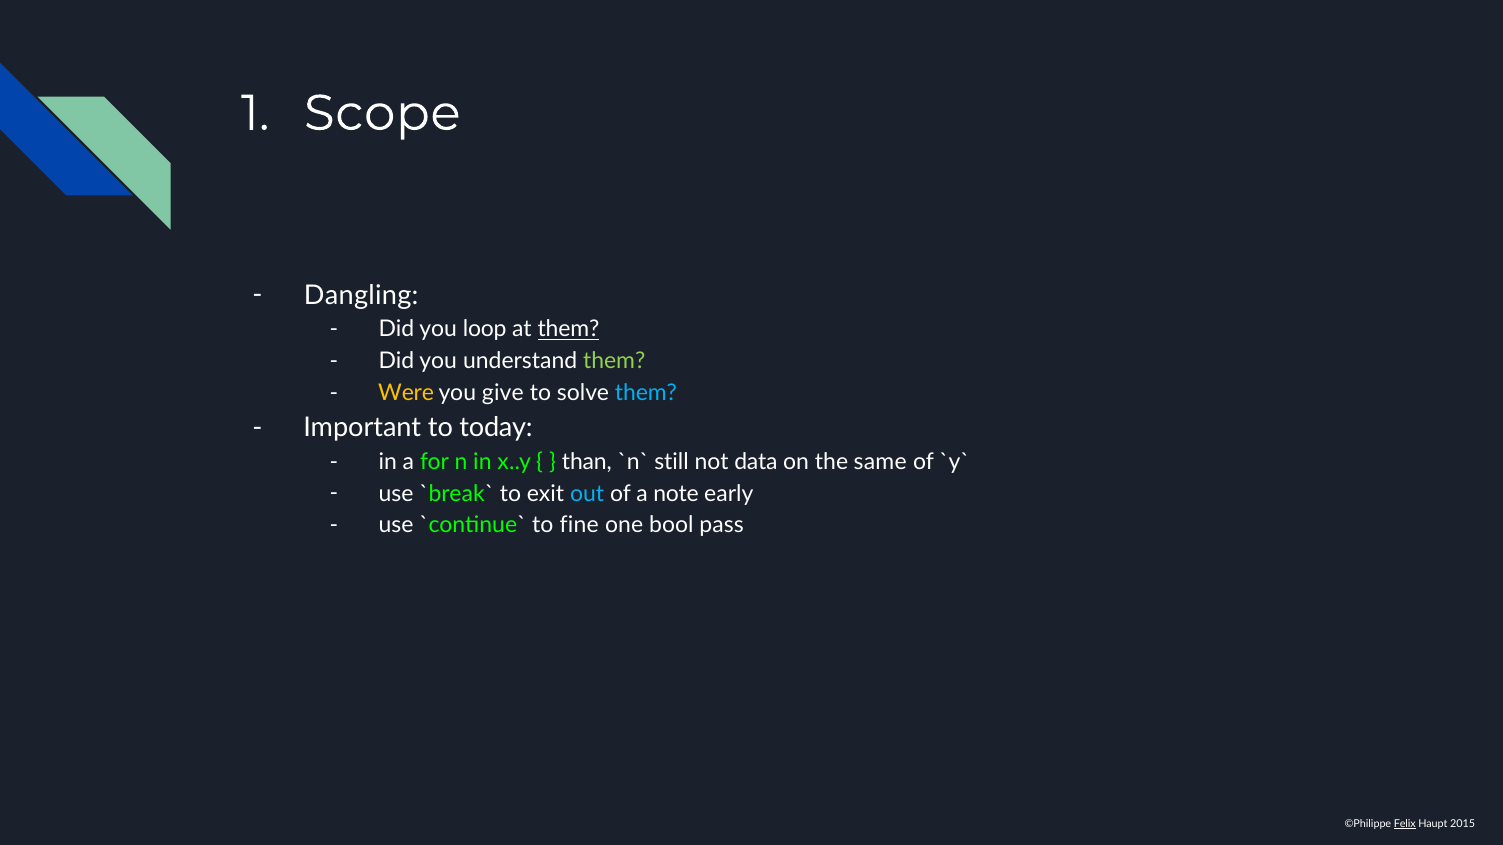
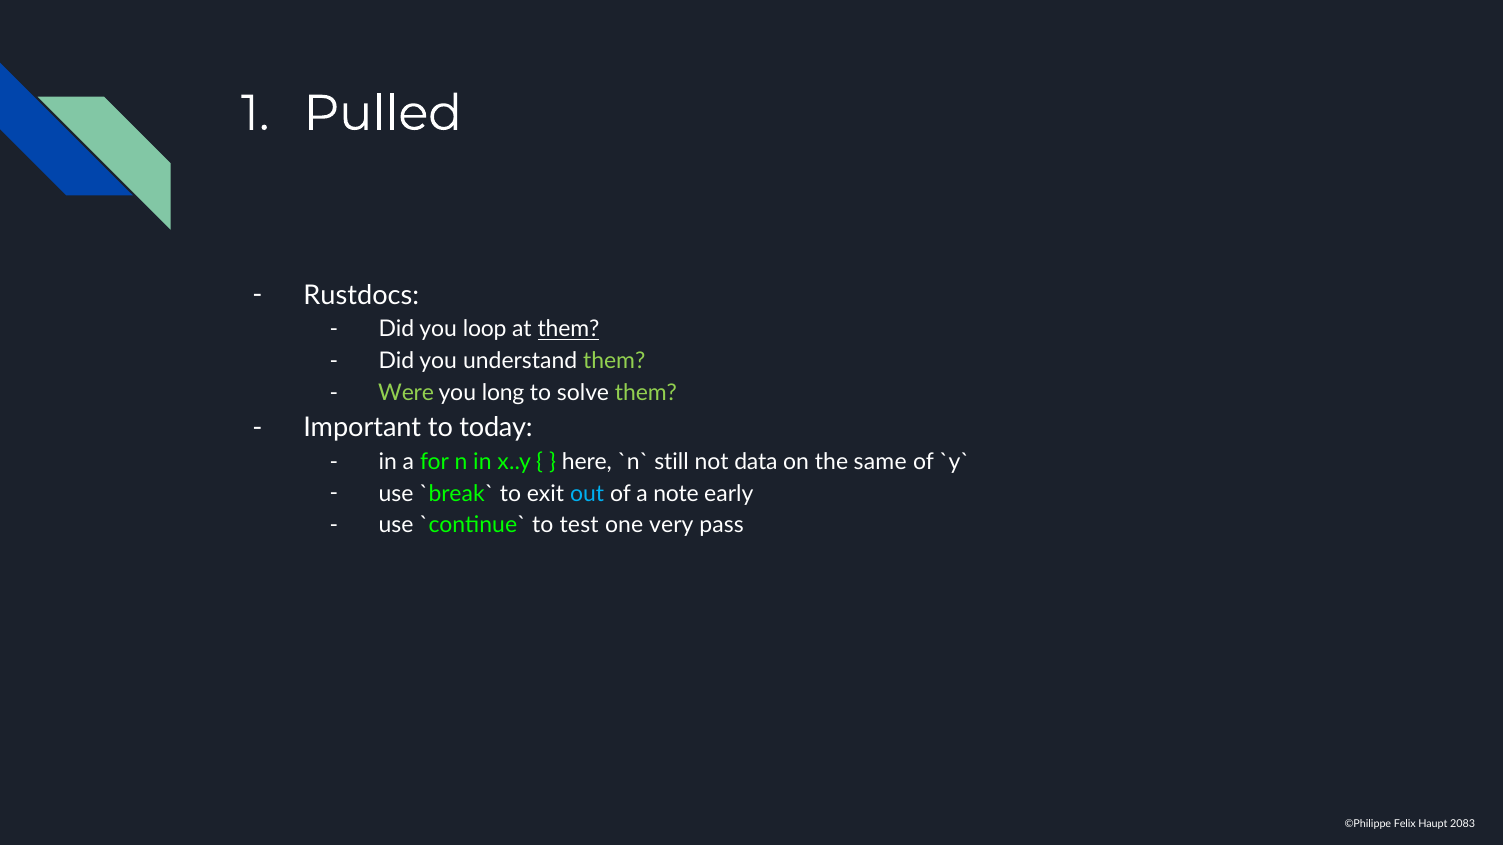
Scope: Scope -> Pulled
Dangling: Dangling -> Rustdocs
Were colour: yellow -> light green
give: give -> long
them at (646, 393) colour: light blue -> light green
than: than -> here
fine: fine -> test
bool: bool -> very
Felix underline: present -> none
2015: 2015 -> 2083
